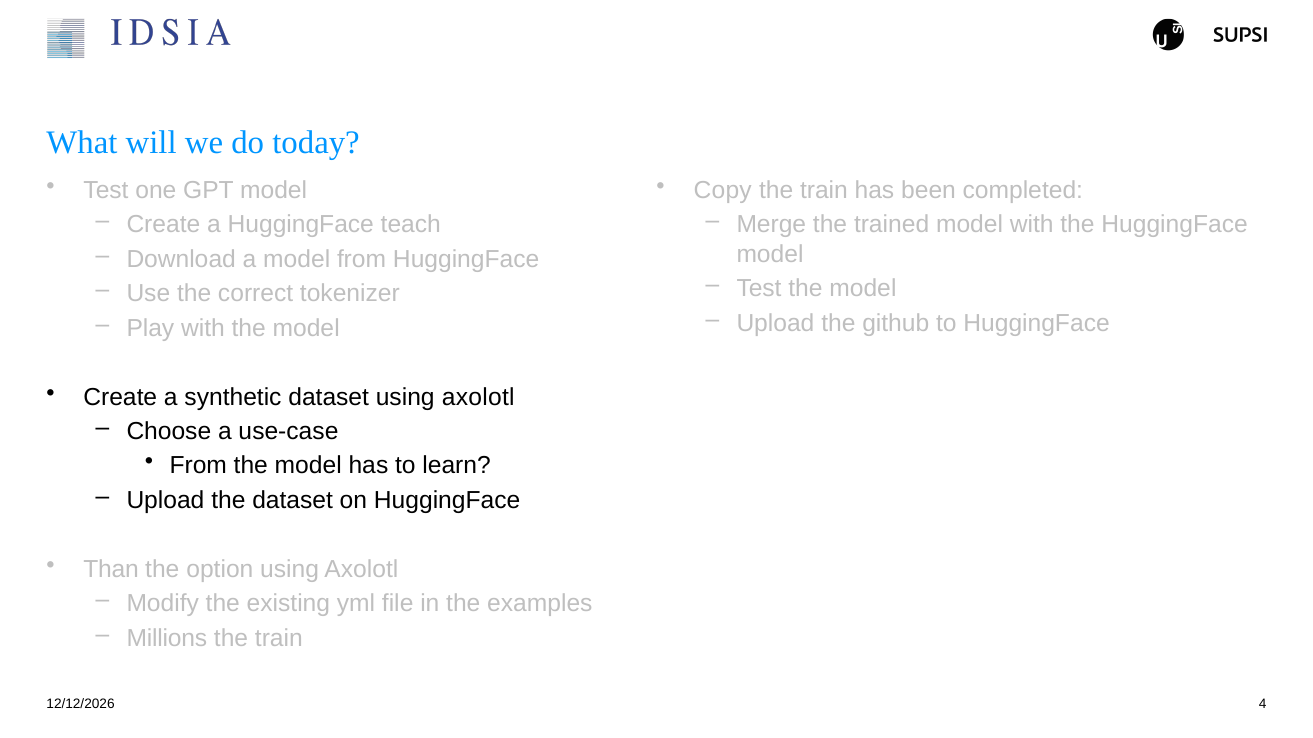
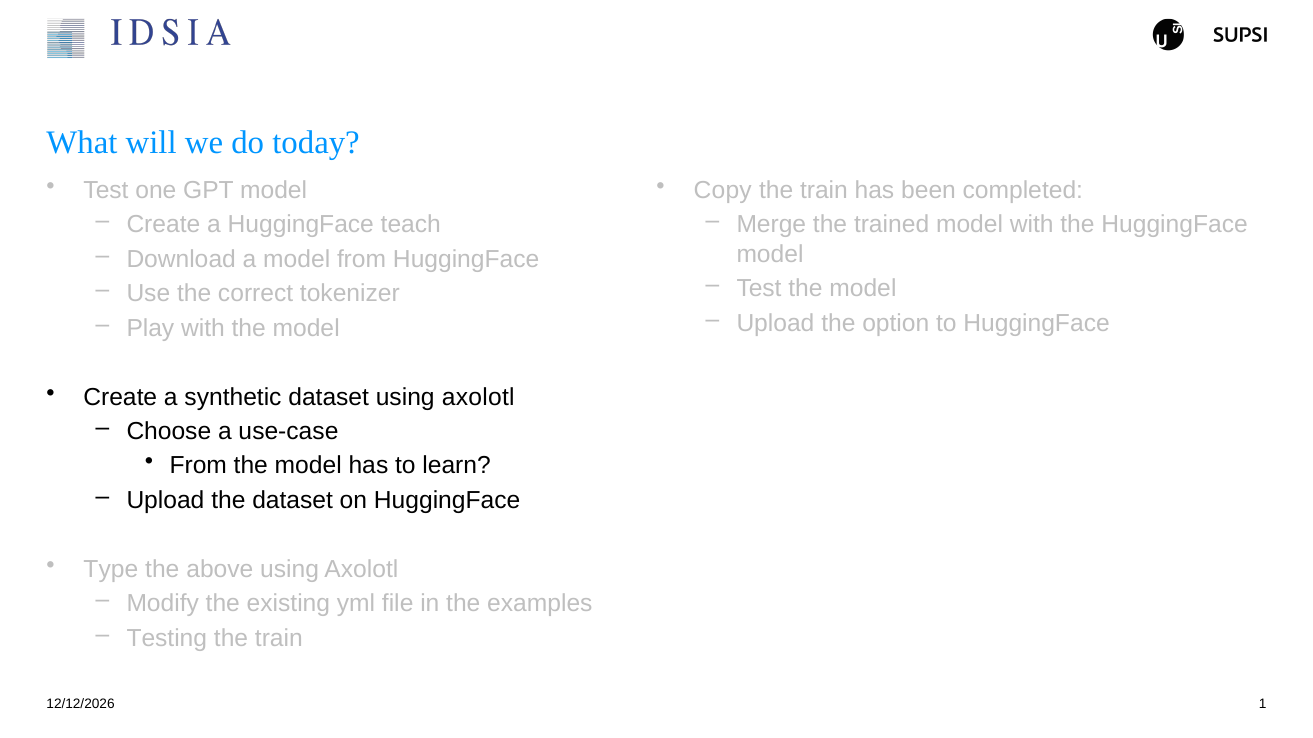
github: github -> option
Than: Than -> Type
option: option -> above
Millions: Millions -> Testing
4: 4 -> 1
